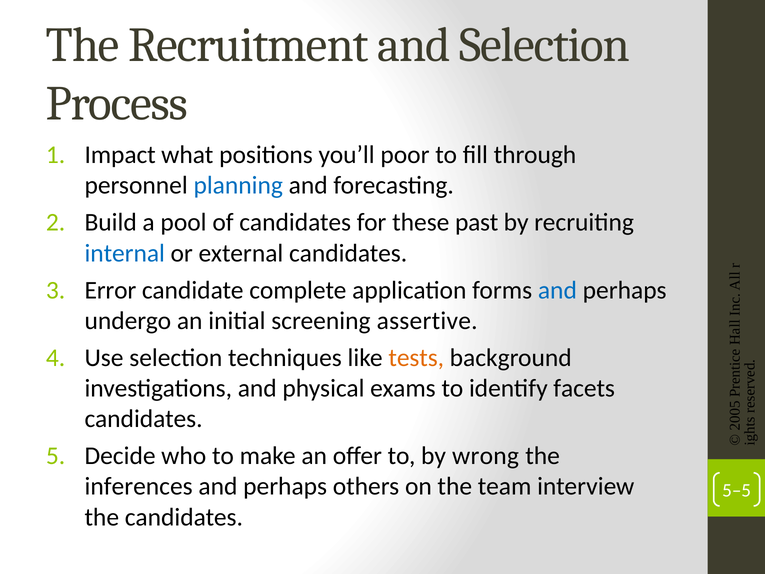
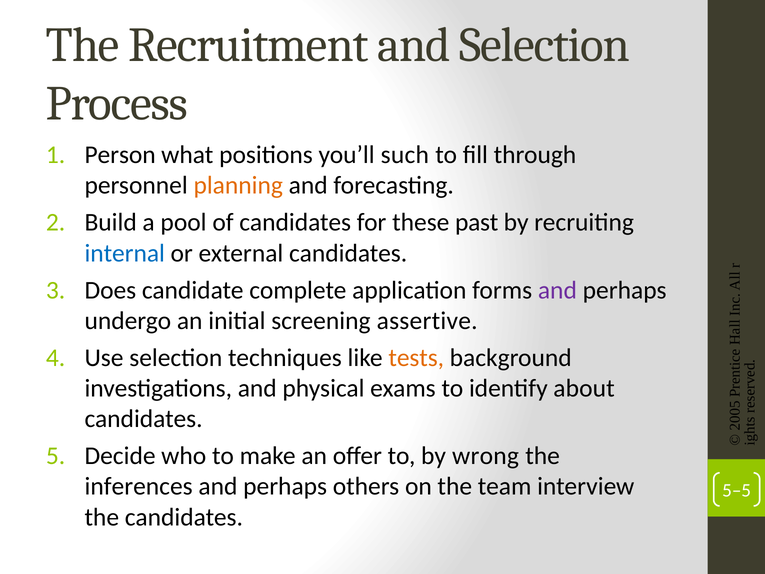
Impact: Impact -> Person
poor: poor -> such
planning colour: blue -> orange
Error: Error -> Does
and at (557, 290) colour: blue -> purple
facets: facets -> about
